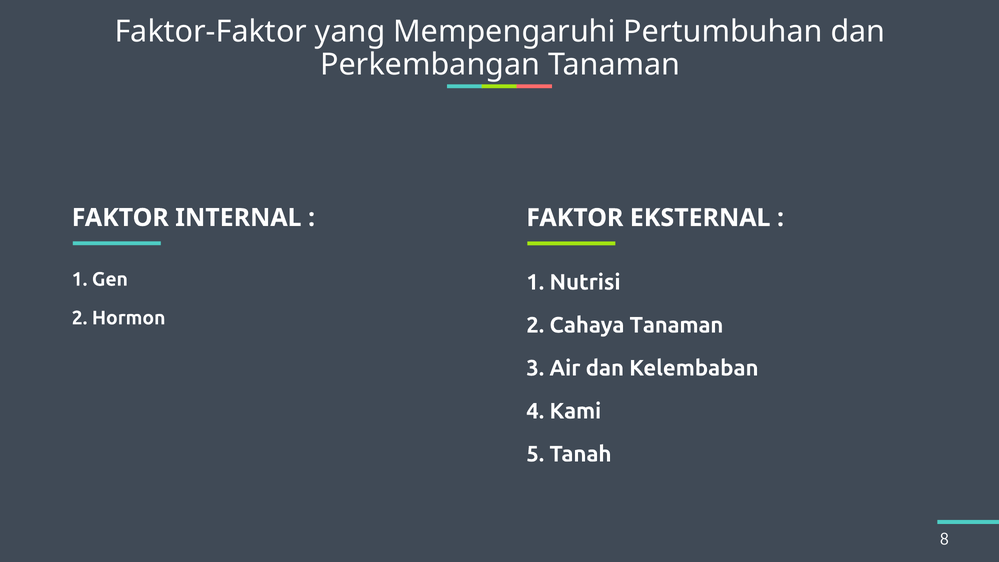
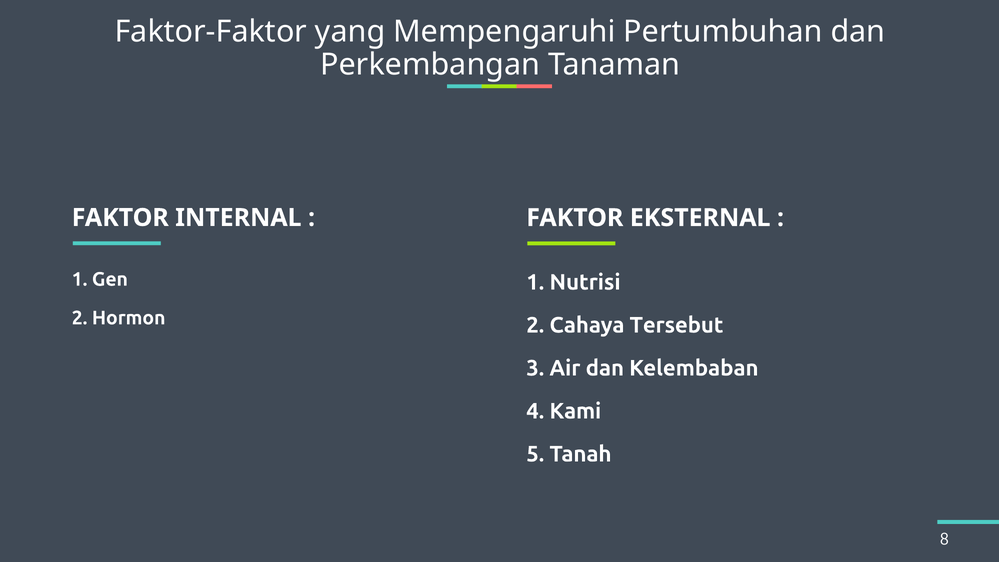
Cahaya Tanaman: Tanaman -> Tersebut
